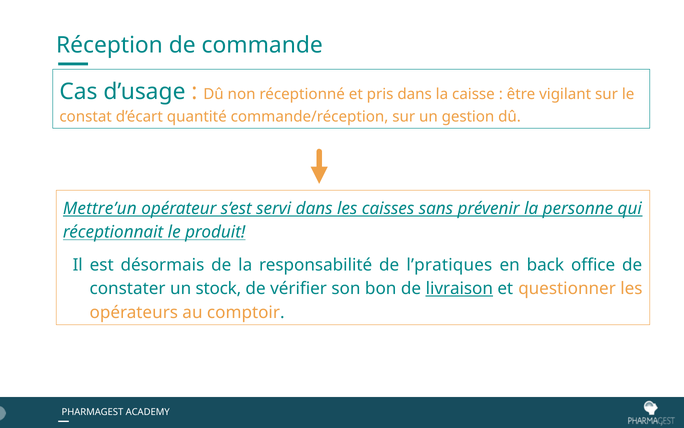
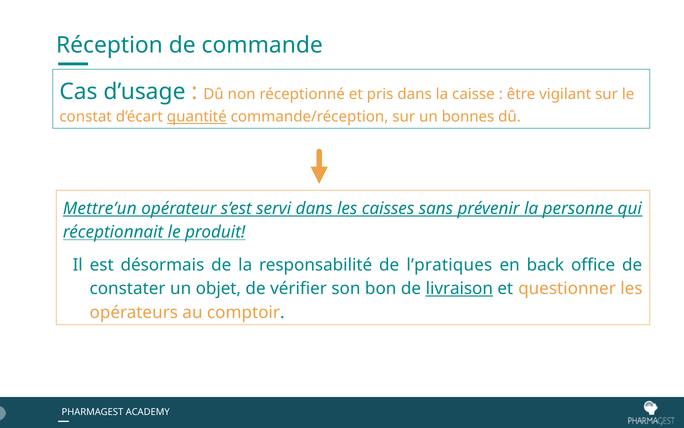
quantité underline: none -> present
gestion: gestion -> bonnes
stock: stock -> objet
